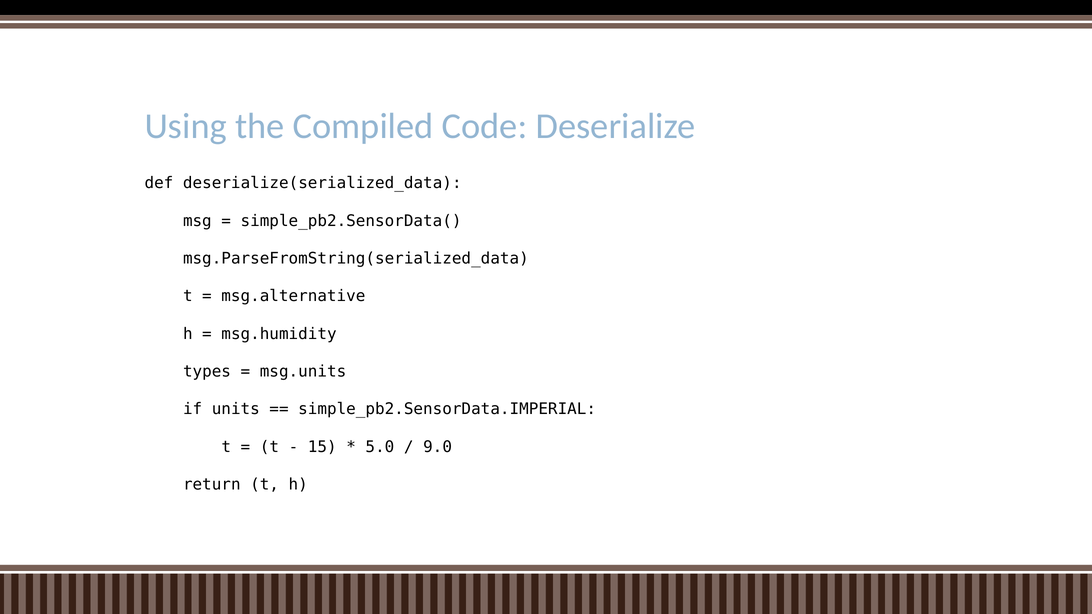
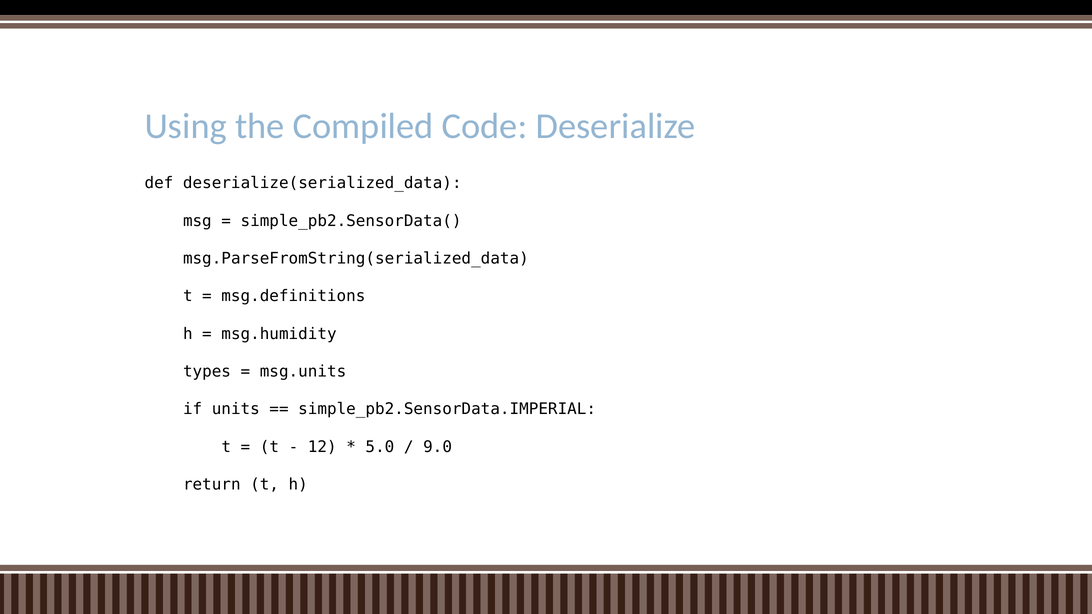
msg.alternative: msg.alternative -> msg.definitions
15: 15 -> 12
